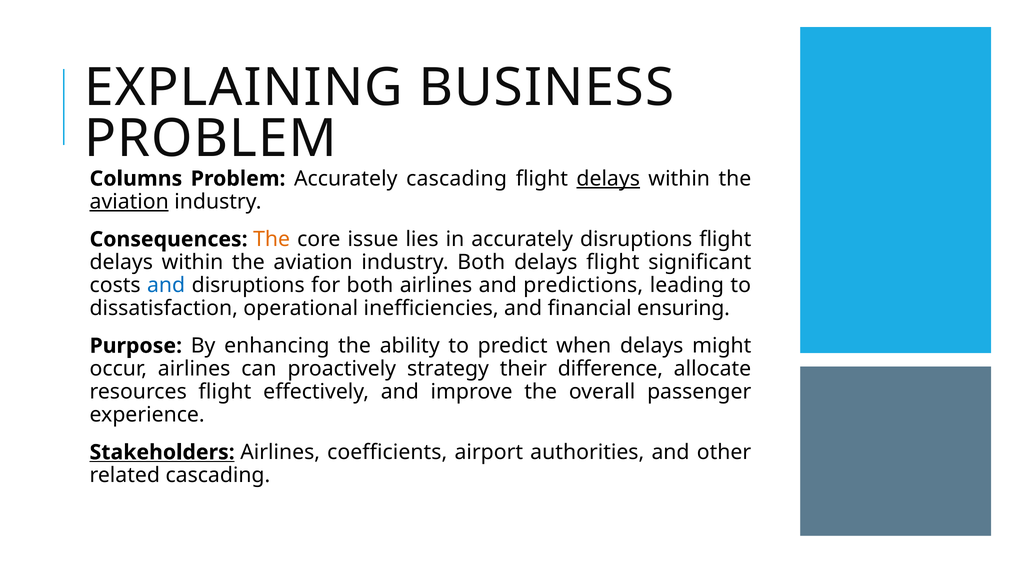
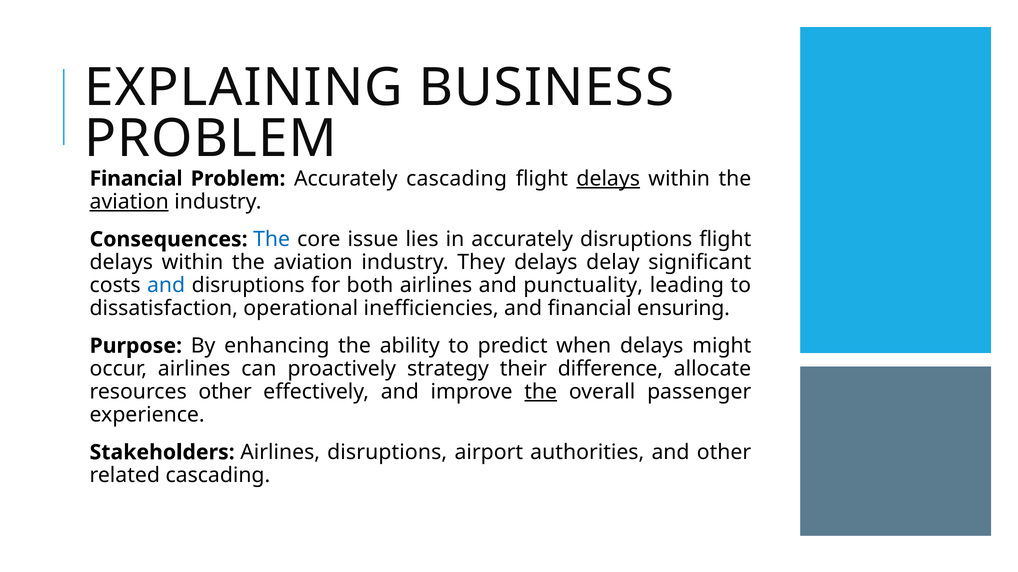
Columns at (136, 179): Columns -> Financial
The at (272, 240) colour: orange -> blue
industry Both: Both -> They
delays flight: flight -> delay
predictions: predictions -> punctuality
resources flight: flight -> other
the at (541, 392) underline: none -> present
Stakeholders underline: present -> none
Airlines coefficients: coefficients -> disruptions
